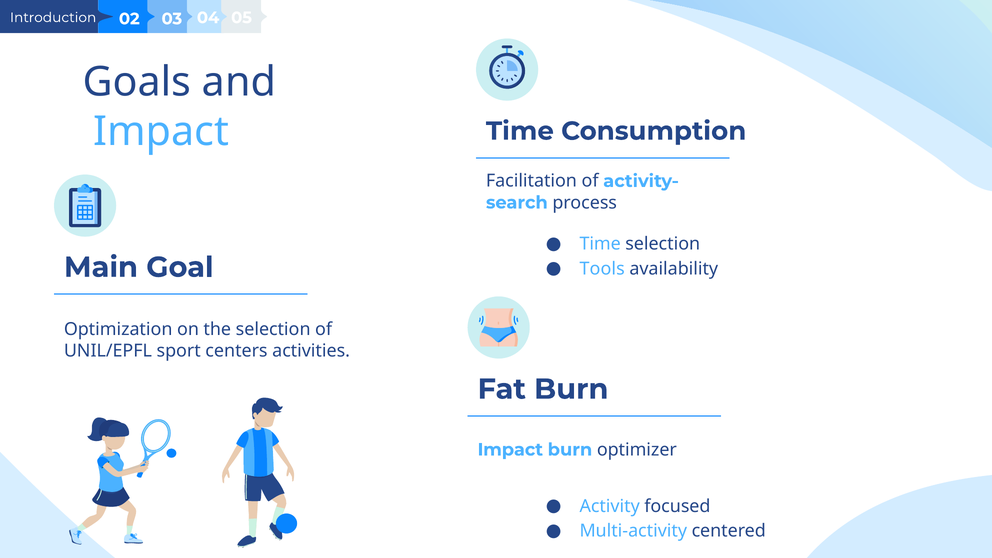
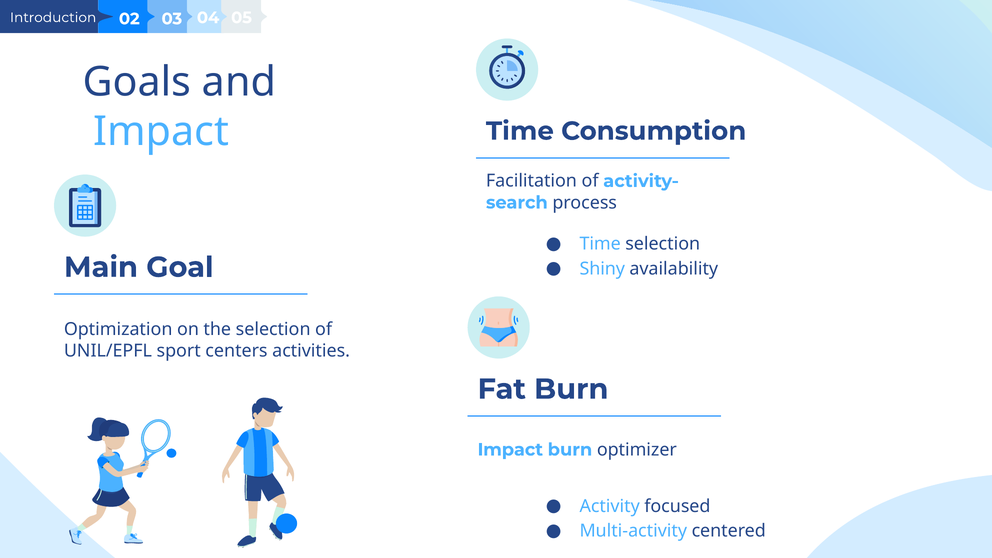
Tools: Tools -> Shiny
